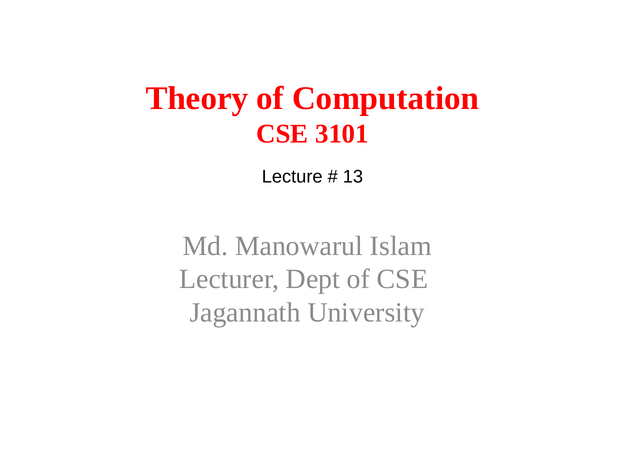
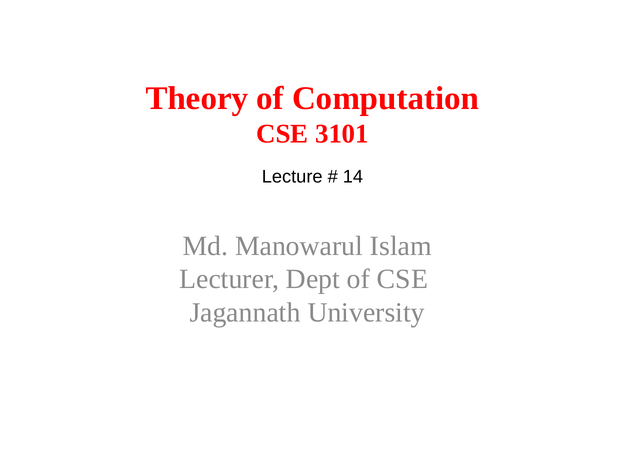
13: 13 -> 14
